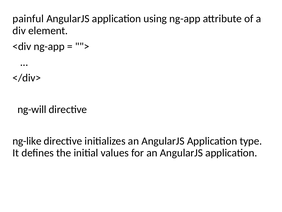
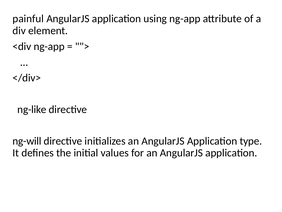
ng-will: ng-will -> ng-like
ng-like: ng-like -> ng-will
